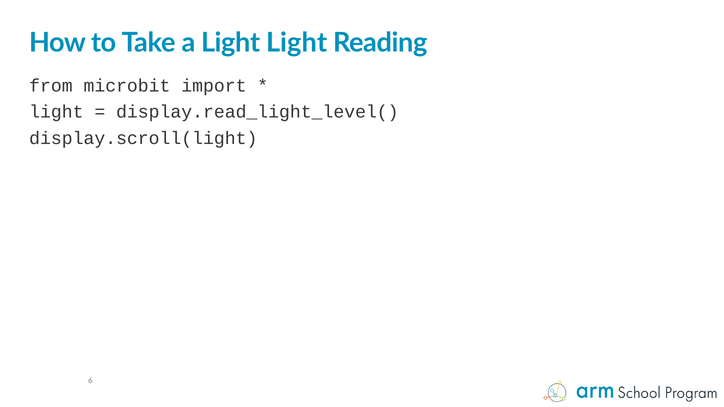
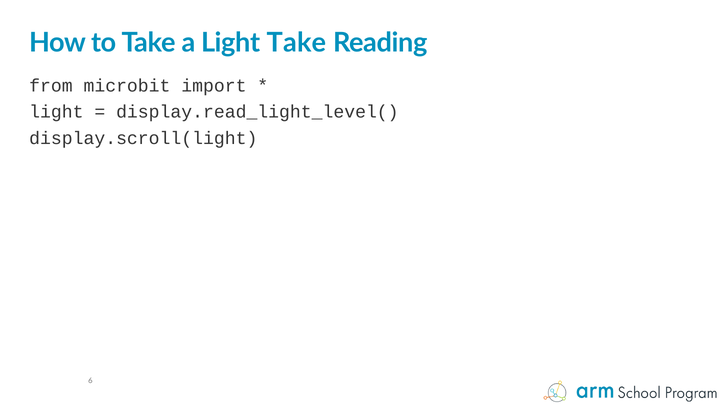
Light Light: Light -> Take
